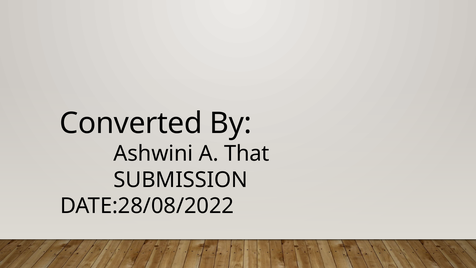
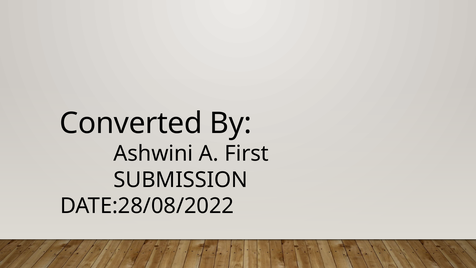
That: That -> First
